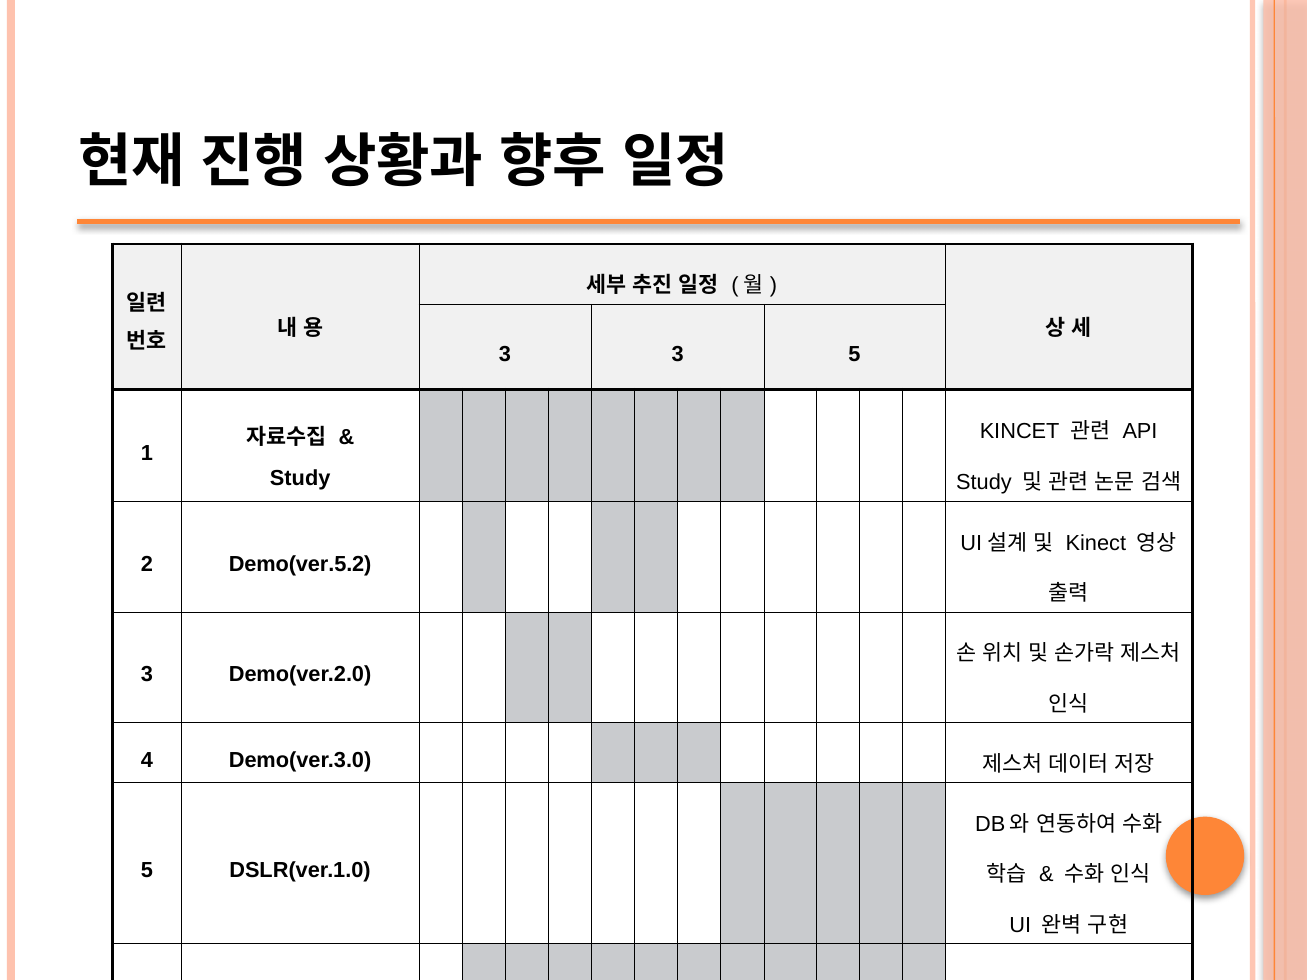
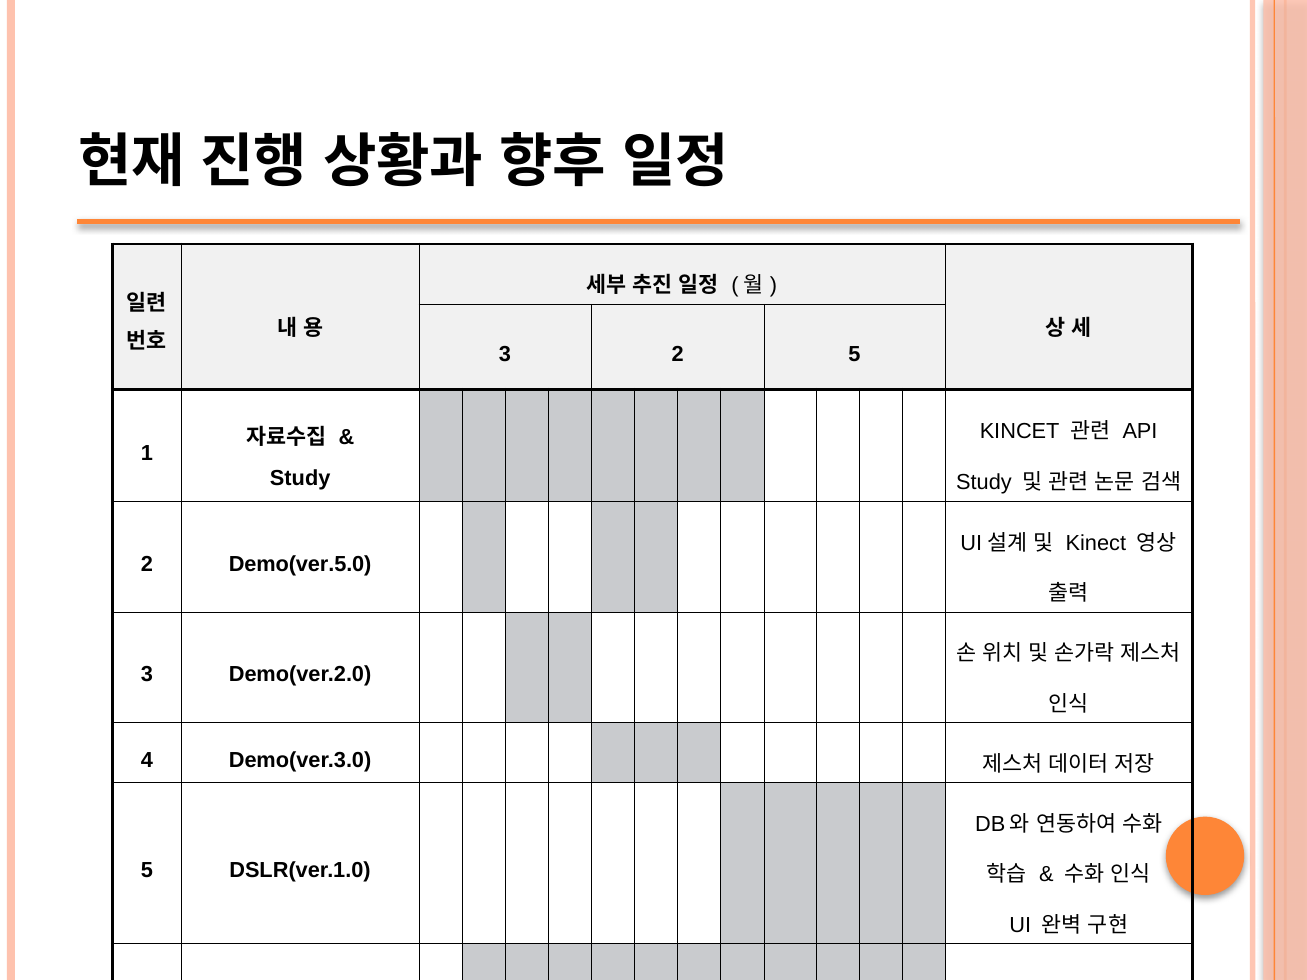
3 3: 3 -> 2
Demo(ver.5.2: Demo(ver.5.2 -> Demo(ver.5.0
